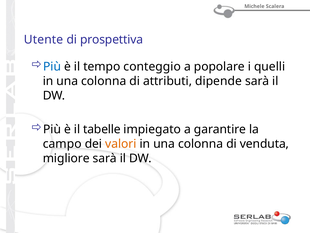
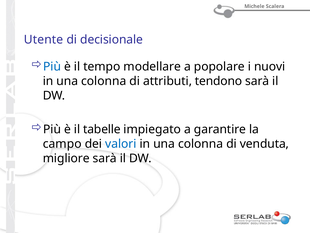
prospettiva: prospettiva -> decisionale
conteggio: conteggio -> modellare
quelli: quelli -> nuovi
dipende: dipende -> tendono
valori colour: orange -> blue
